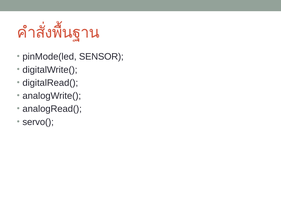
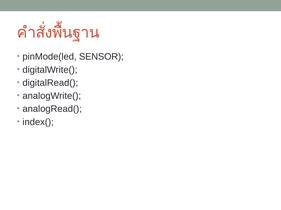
servo(: servo( -> index(
